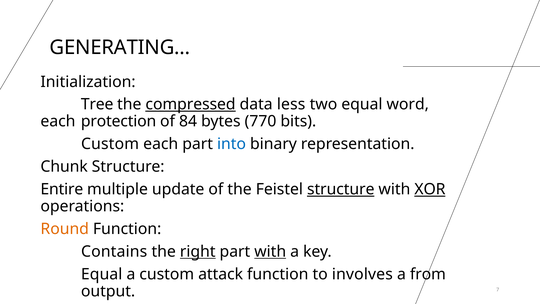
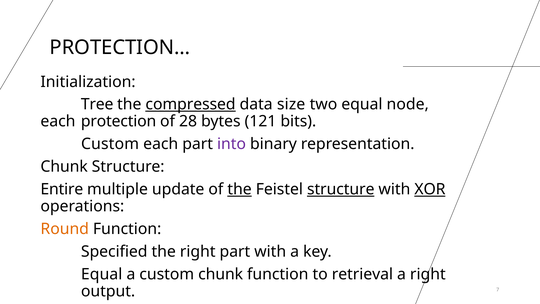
GENERATING…: GENERATING… -> PROTECTION…
less: less -> size
word: word -> node
84: 84 -> 28
770: 770 -> 121
into colour: blue -> purple
the at (240, 189) underline: none -> present
Contains: Contains -> Specified
right at (198, 251) underline: present -> none
with at (270, 251) underline: present -> none
custom attack: attack -> chunk
involves: involves -> retrieval
a from: from -> right
